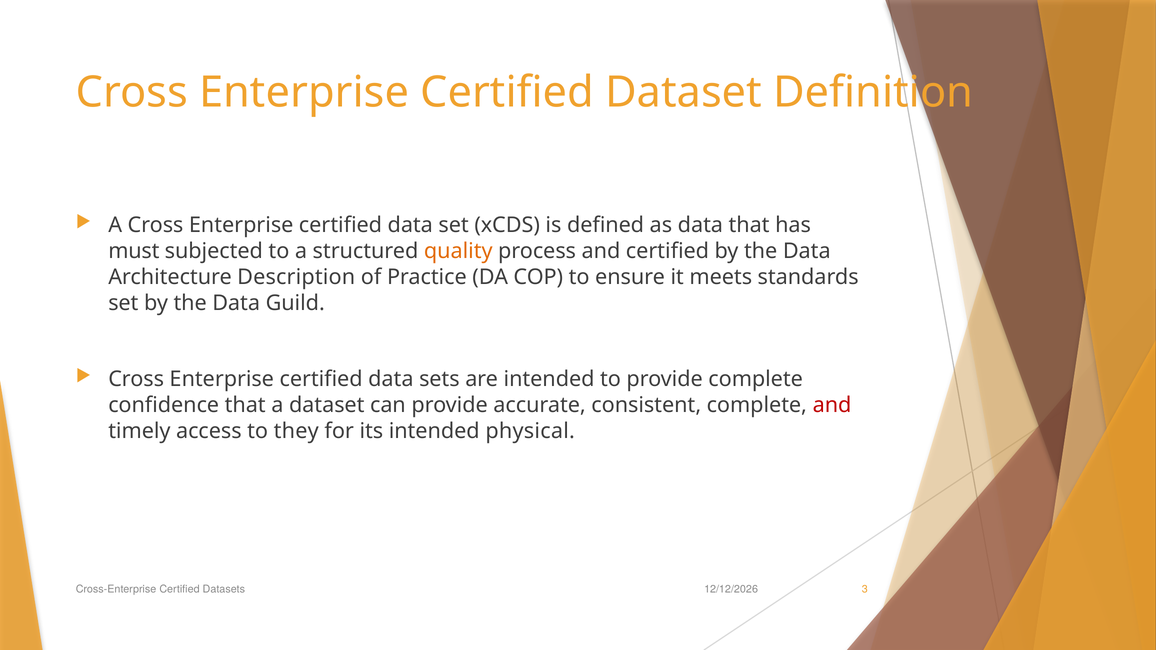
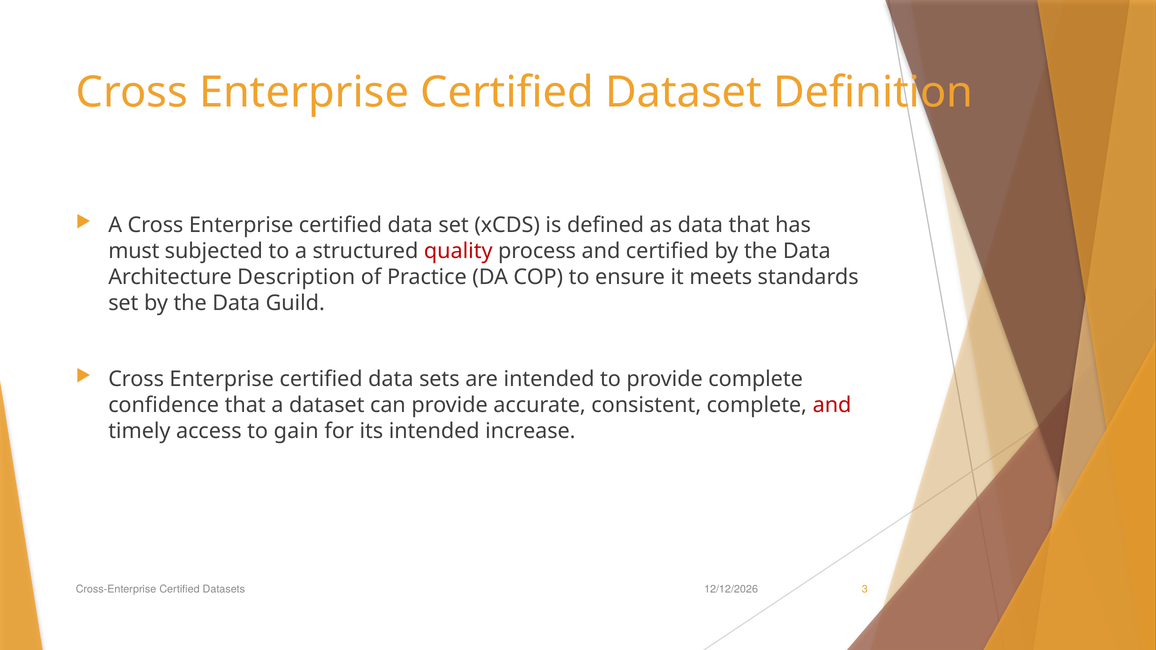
quality colour: orange -> red
they: they -> gain
physical: physical -> increase
